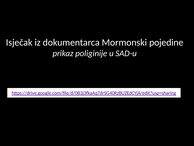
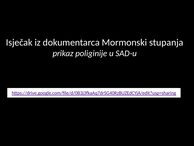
pojedine: pojedine -> stupanja
